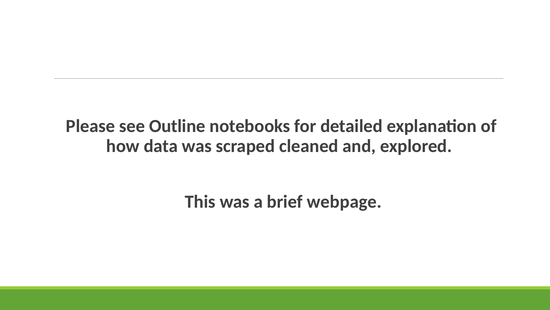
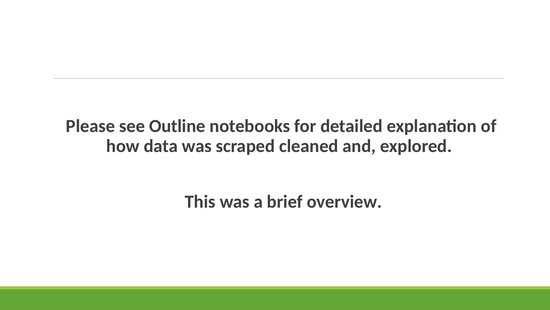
webpage: webpage -> overview
